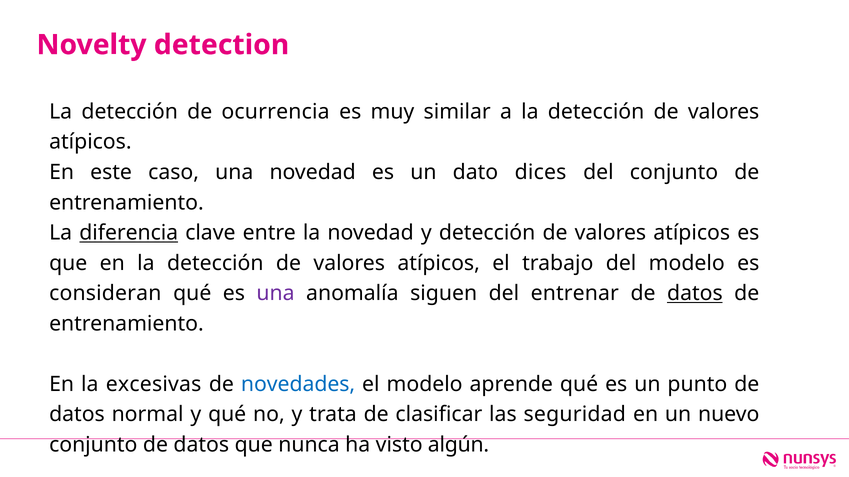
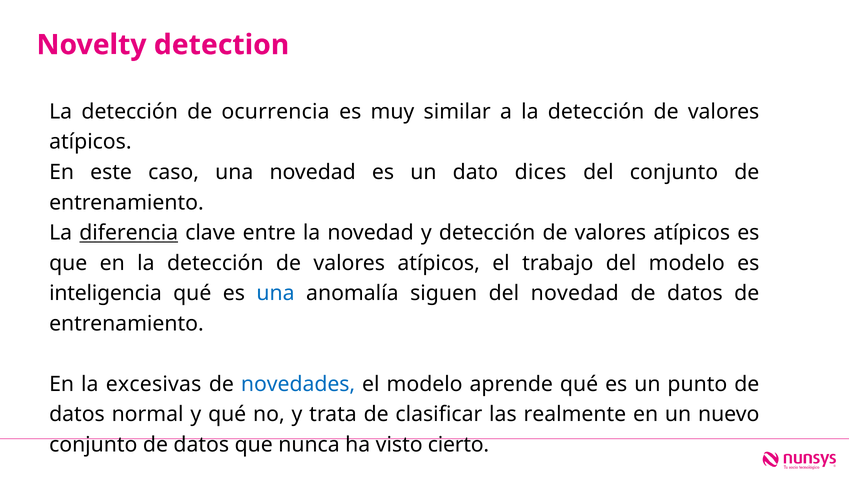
consideran: consideran -> inteligencia
una at (276, 294) colour: purple -> blue
del entrenar: entrenar -> novedad
datos at (695, 294) underline: present -> none
seguridad: seguridad -> realmente
algún: algún -> cierto
